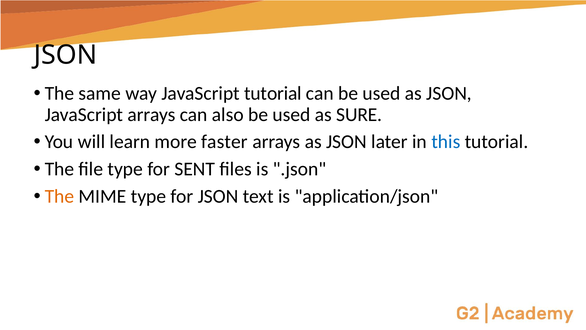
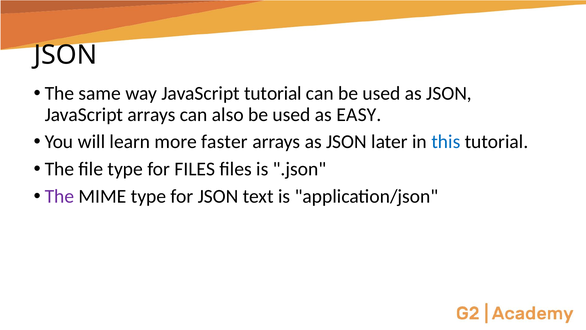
SURE: SURE -> EASY
for SENT: SENT -> FILES
The at (59, 196) colour: orange -> purple
